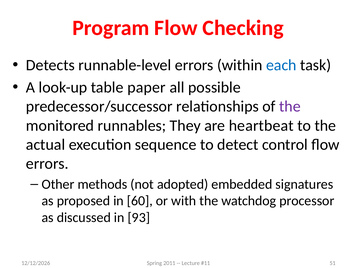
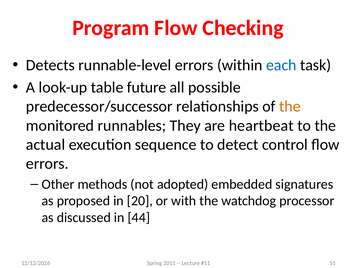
paper: paper -> future
the at (290, 106) colour: purple -> orange
60: 60 -> 20
93: 93 -> 44
